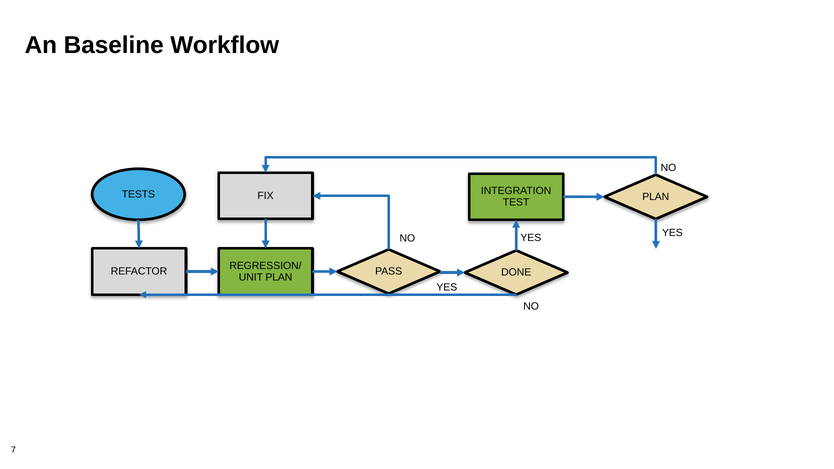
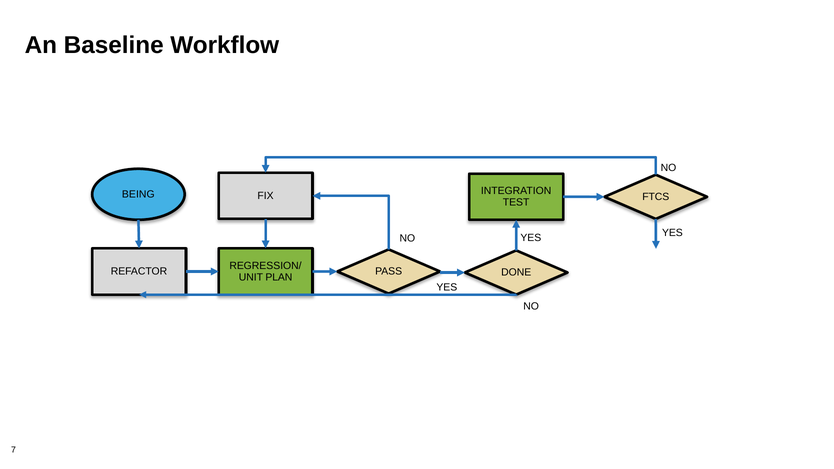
TESTS: TESTS -> BEING
PLAN at (656, 197): PLAN -> FTCS
